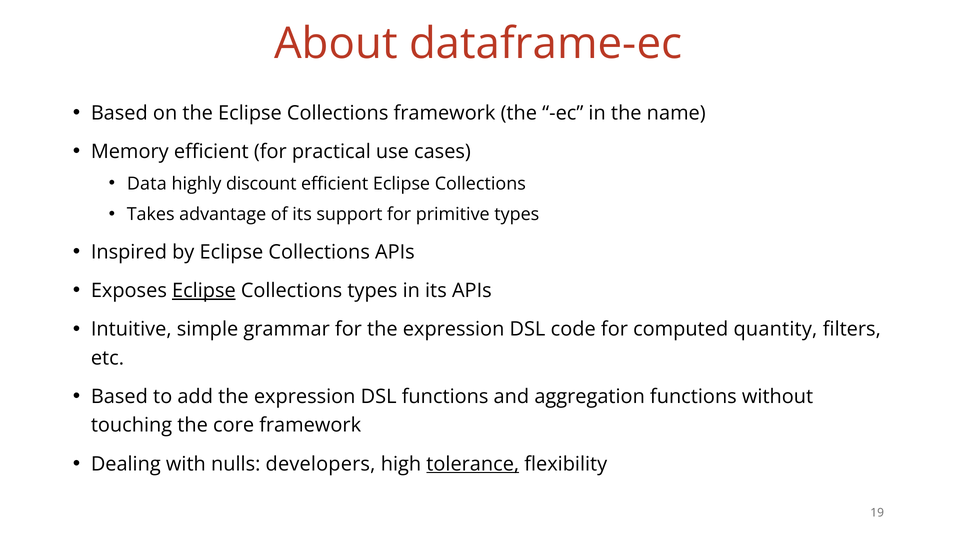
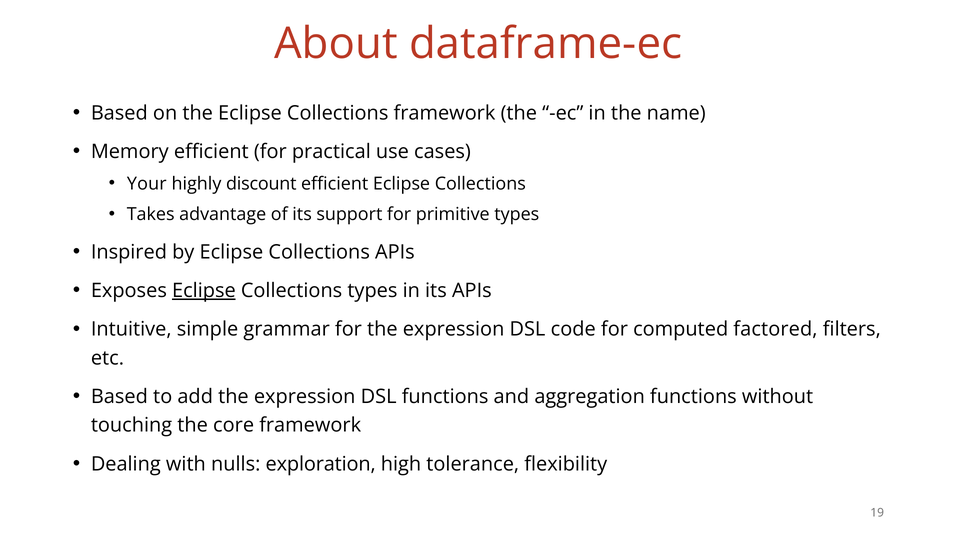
Data: Data -> Your
quantity: quantity -> factored
developers: developers -> exploration
tolerance underline: present -> none
